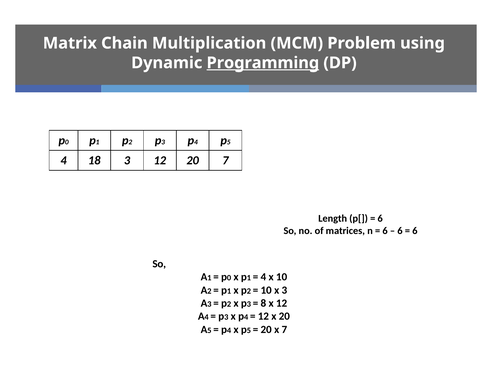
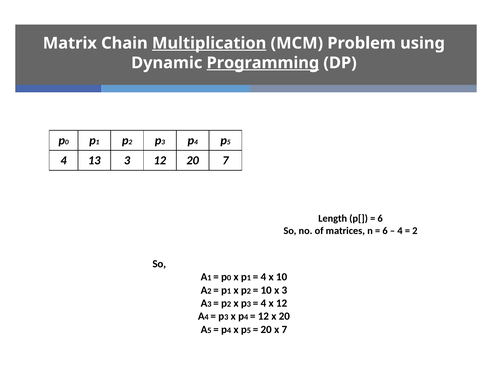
Multiplication underline: none -> present
18: 18 -> 13
6 at (400, 231): 6 -> 4
6 at (415, 231): 6 -> 2
8 at (263, 303): 8 -> 4
